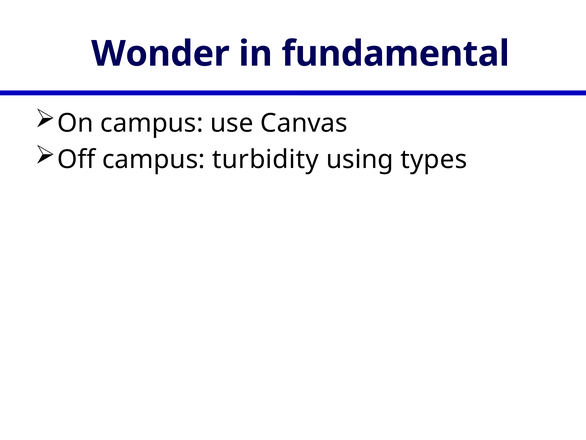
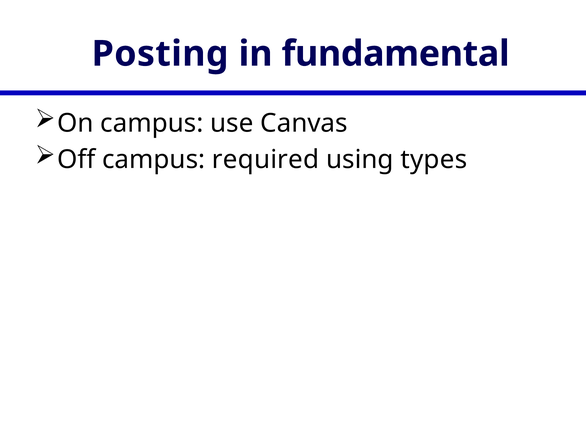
Wonder: Wonder -> Posting
turbidity: turbidity -> required
